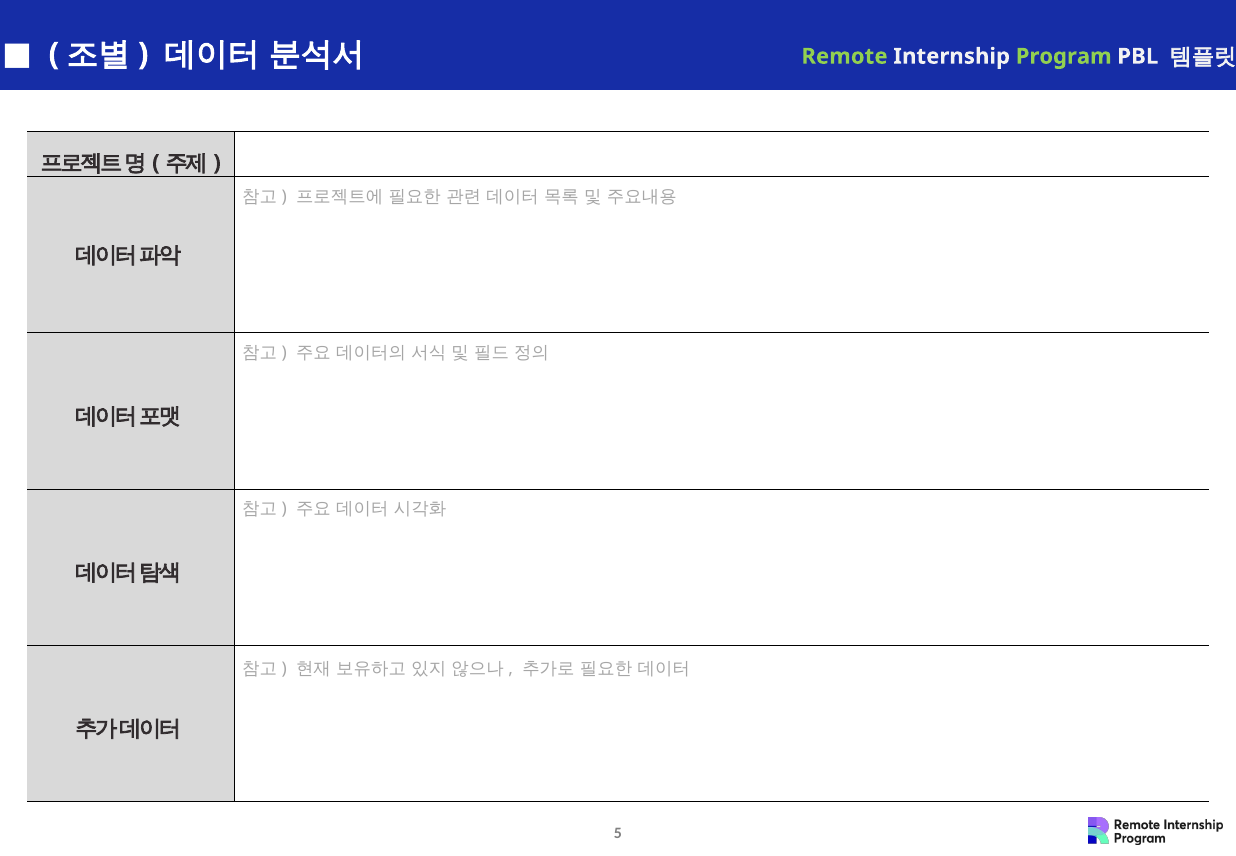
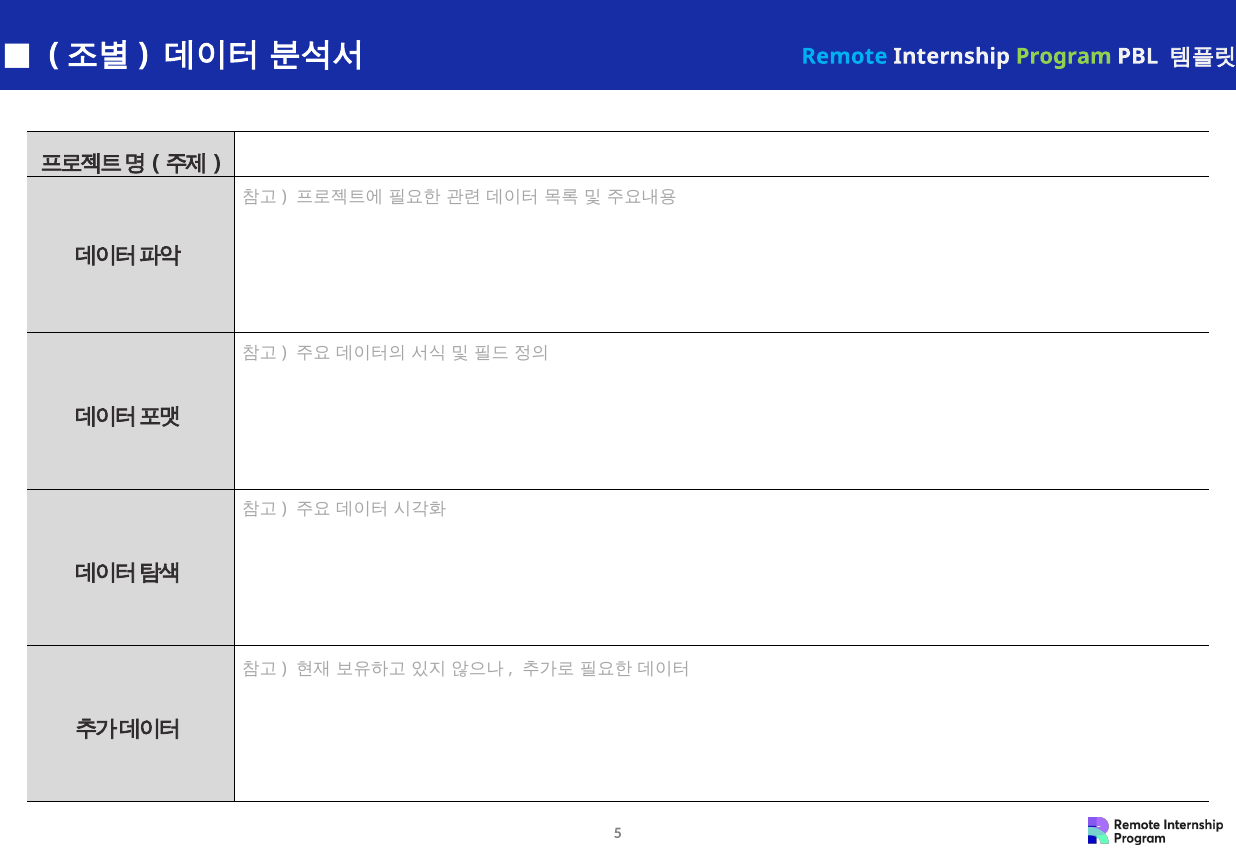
Remote colour: light green -> light blue
